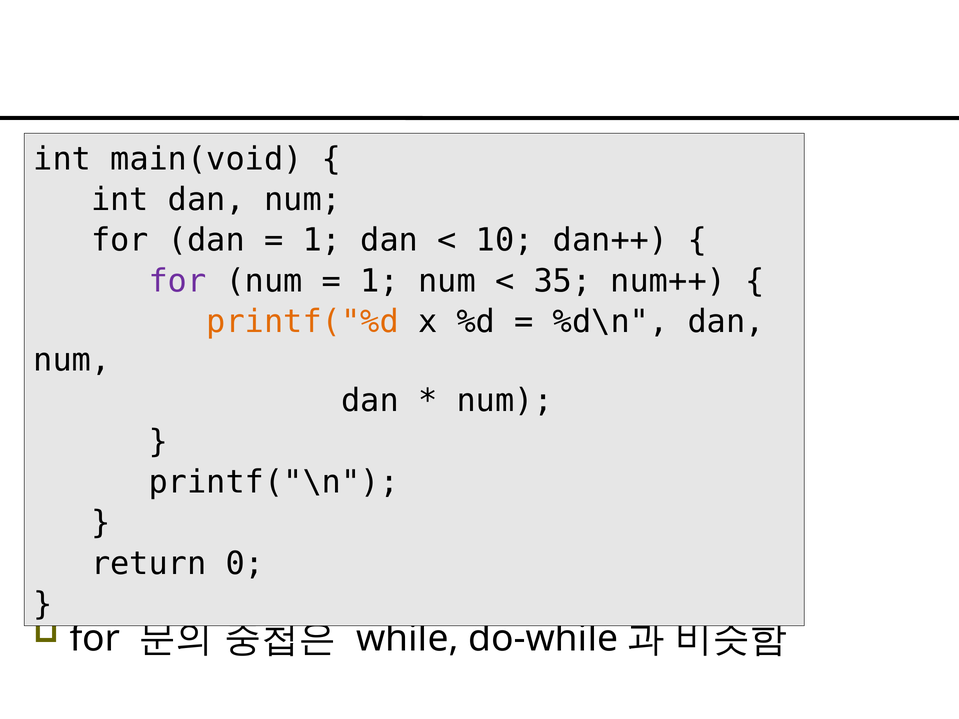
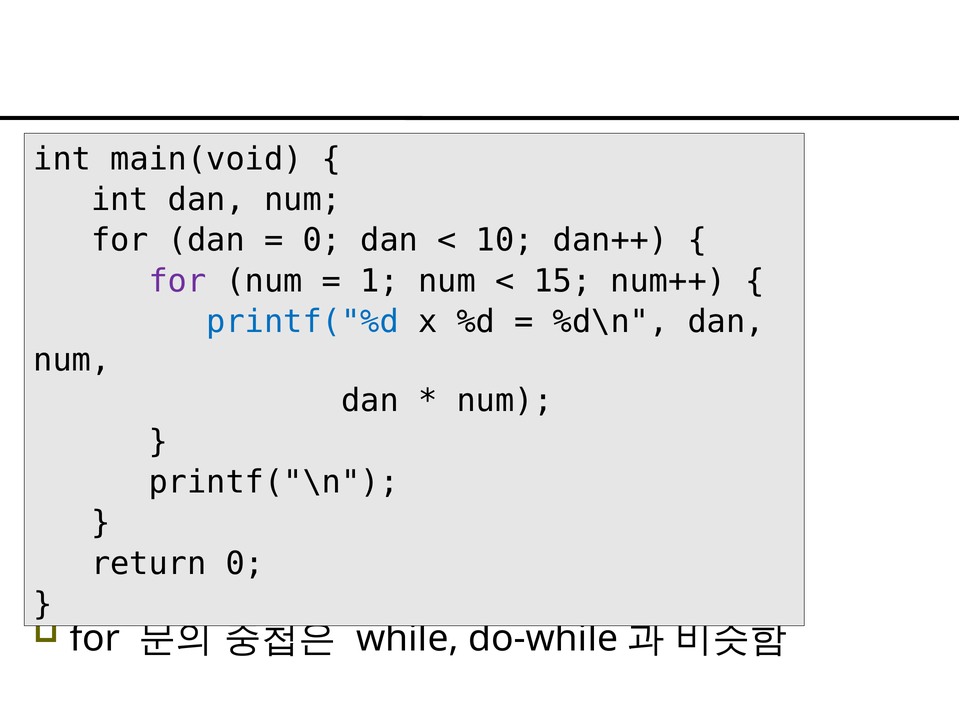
1 at (322, 241): 1 -> 0
35: 35 -> 15
printf("%d colour: orange -> blue
